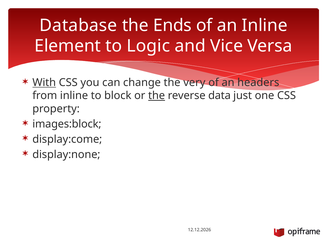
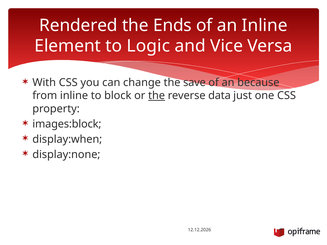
Database: Database -> Rendered
With underline: present -> none
very: very -> save
headers: headers -> because
display:come: display:come -> display:when
